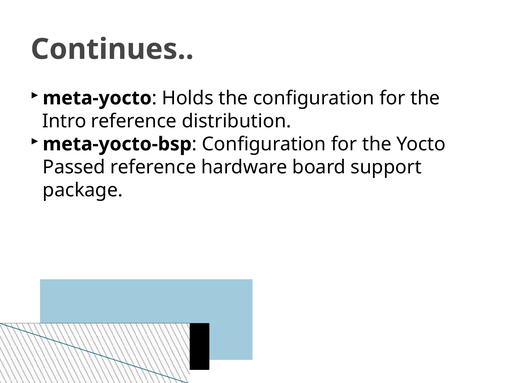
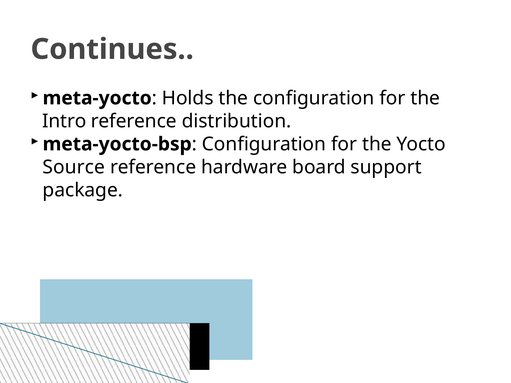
Passed: Passed -> Source
